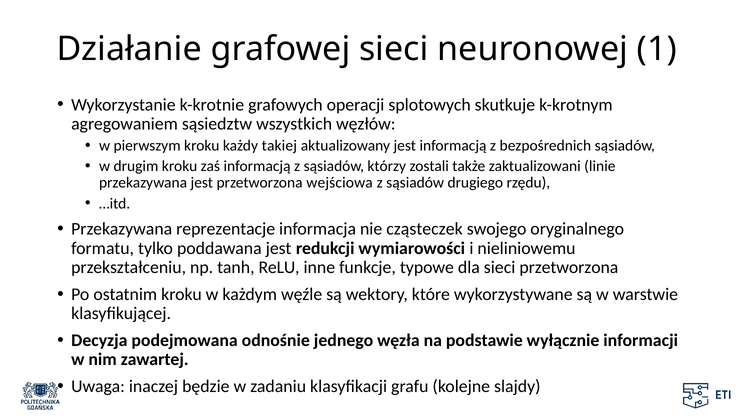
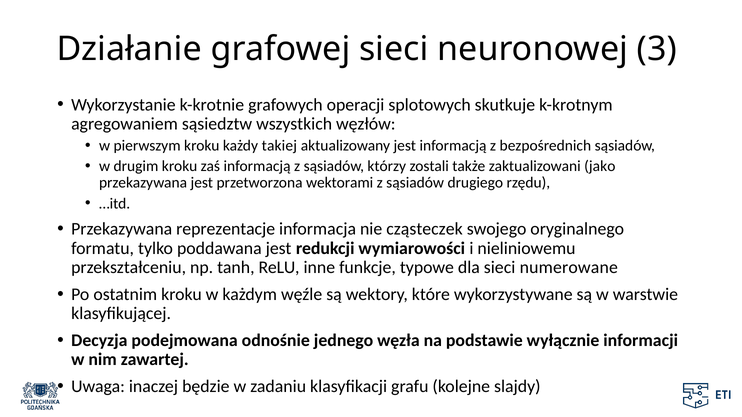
1: 1 -> 3
linie: linie -> jako
wejściowa: wejściowa -> wektorami
sieci przetworzona: przetworzona -> numerowane
